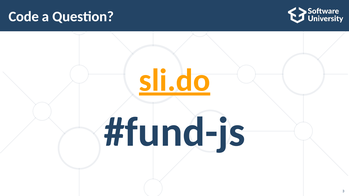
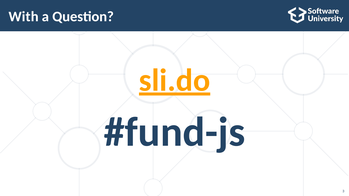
Code: Code -> With
